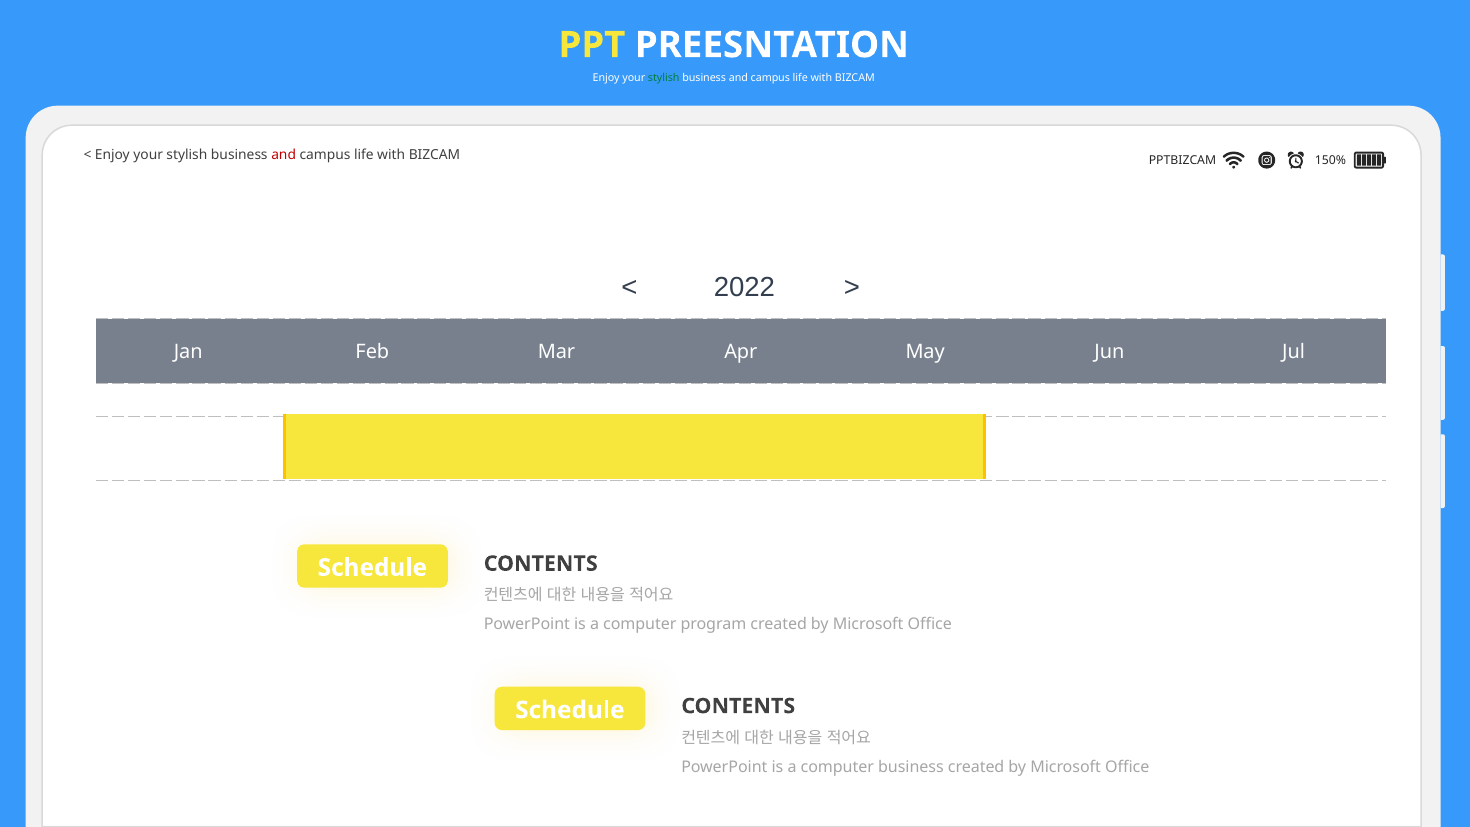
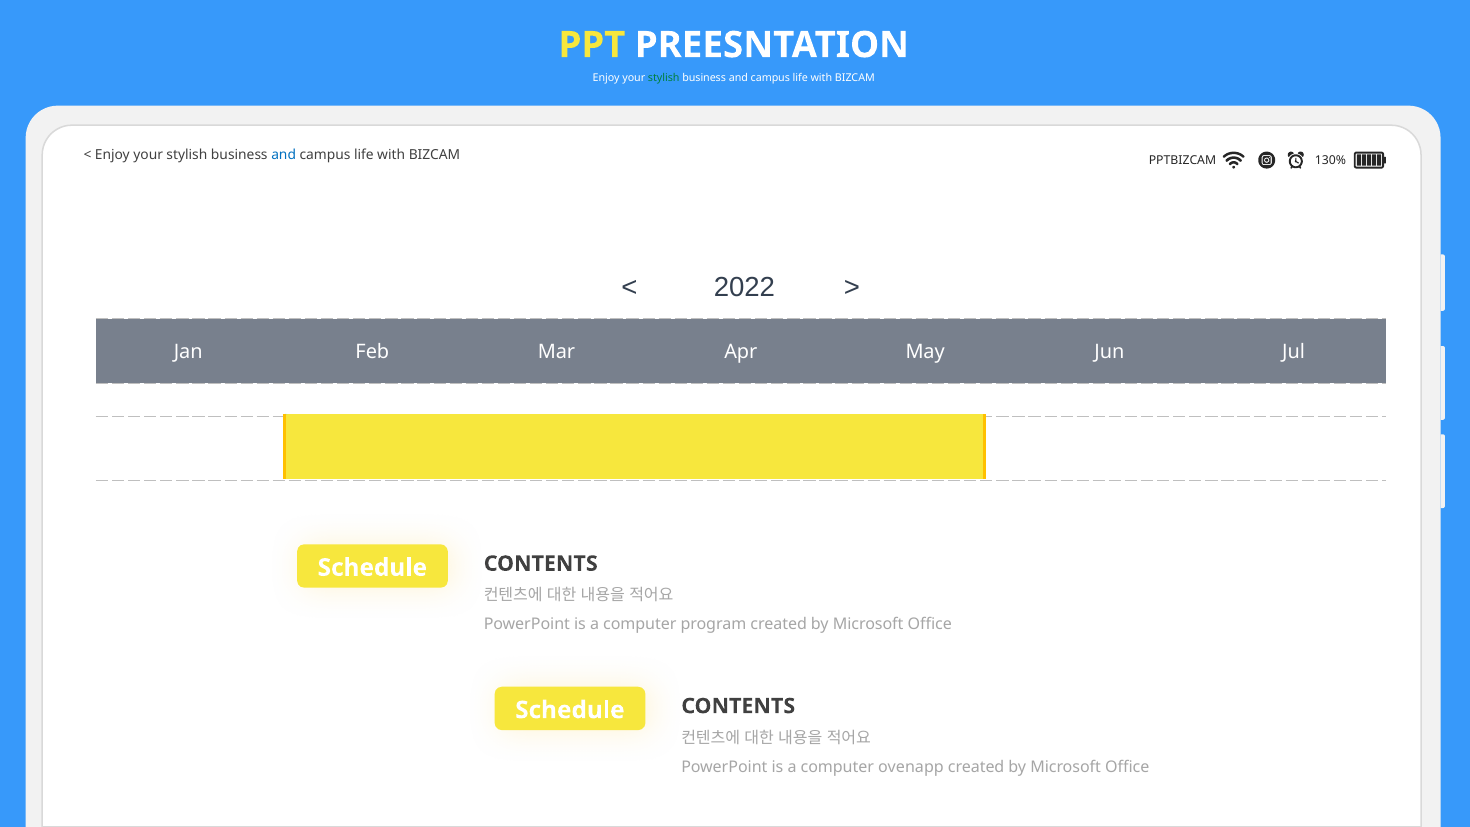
and at (284, 155) colour: red -> blue
150%: 150% -> 130%
computer business: business -> ovenapp
